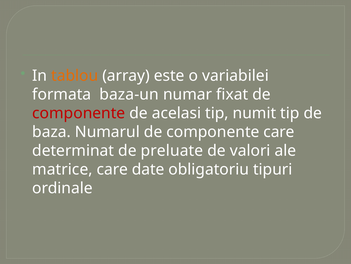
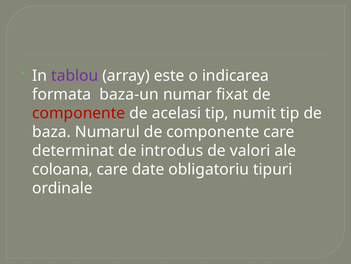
tablou colour: orange -> purple
variabilei: variabilei -> indicarea
preluate: preluate -> introdus
matrice: matrice -> coloana
